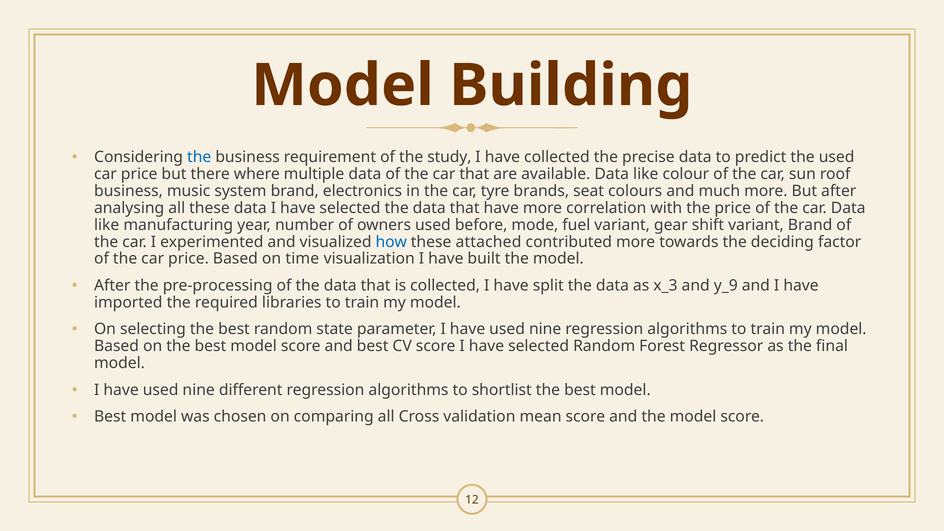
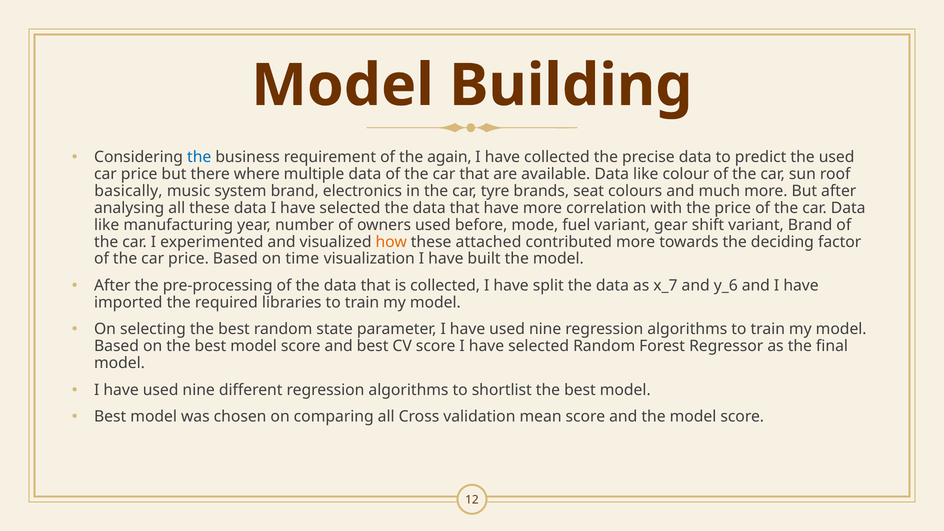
study: study -> again
business at (129, 191): business -> basically
how colour: blue -> orange
x_3: x_3 -> x_7
y_9: y_9 -> y_6
